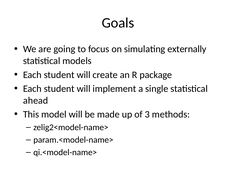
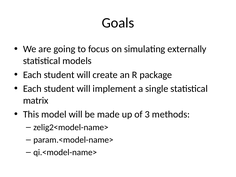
ahead: ahead -> matrix
